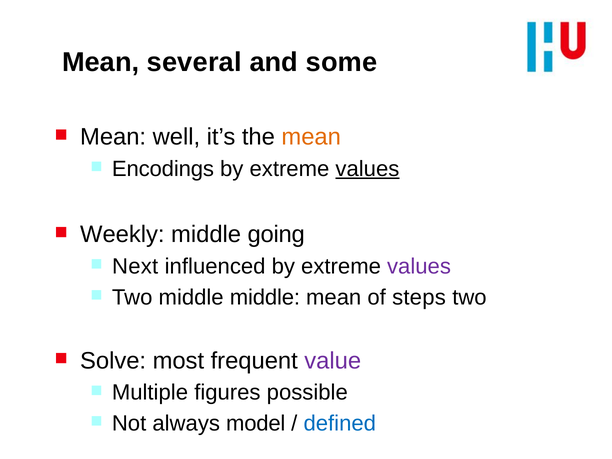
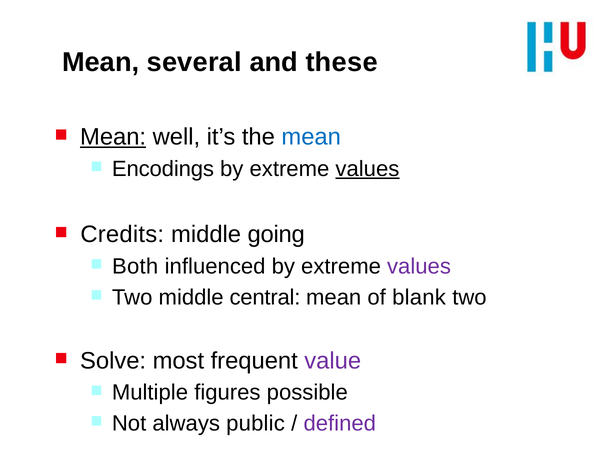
some: some -> these
Mean at (113, 137) underline: none -> present
mean at (311, 137) colour: orange -> blue
Weekly: Weekly -> Credits
Next: Next -> Both
middle middle: middle -> central
steps: steps -> blank
model: model -> public
defined colour: blue -> purple
